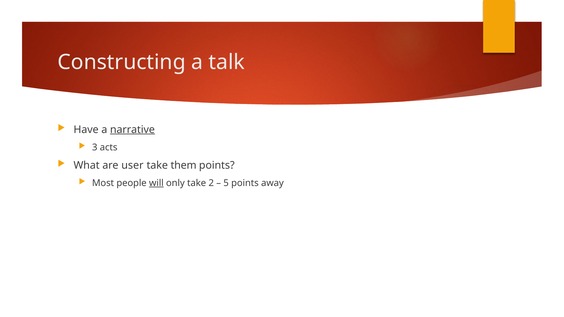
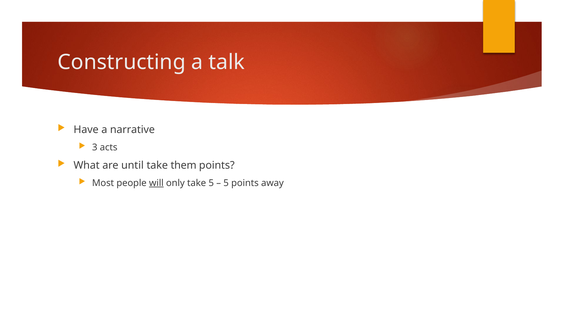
narrative underline: present -> none
user: user -> until
take 2: 2 -> 5
